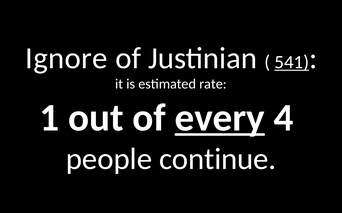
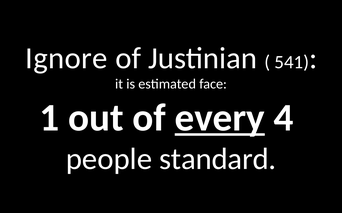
541 underline: present -> none
rate: rate -> face
continue: continue -> standard
